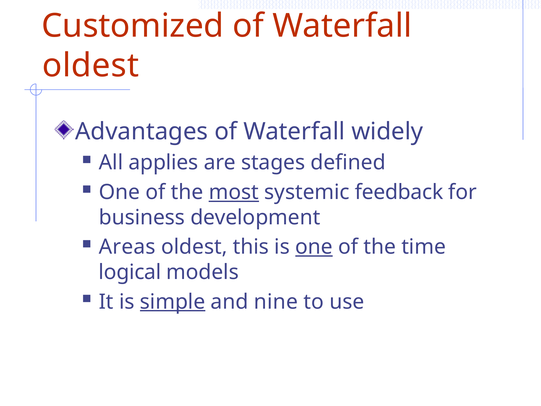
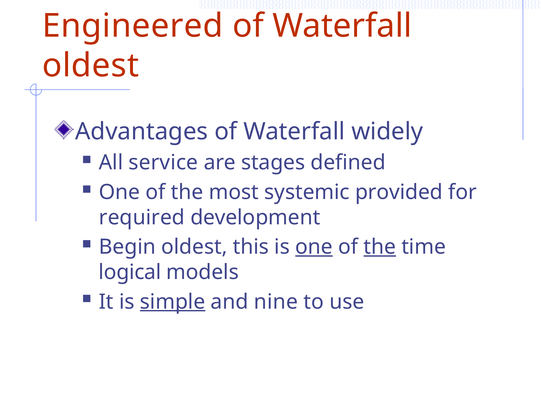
Customized: Customized -> Engineered
applies: applies -> service
most underline: present -> none
feedback: feedback -> provided
business: business -> required
Areas: Areas -> Begin
the at (380, 247) underline: none -> present
